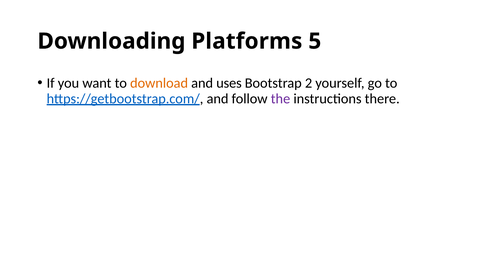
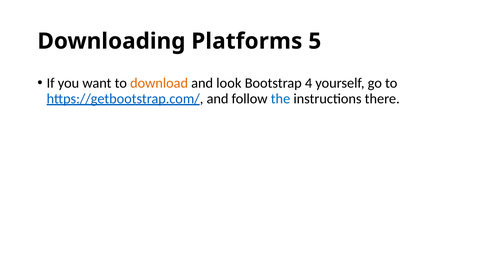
uses: uses -> look
2: 2 -> 4
the colour: purple -> blue
